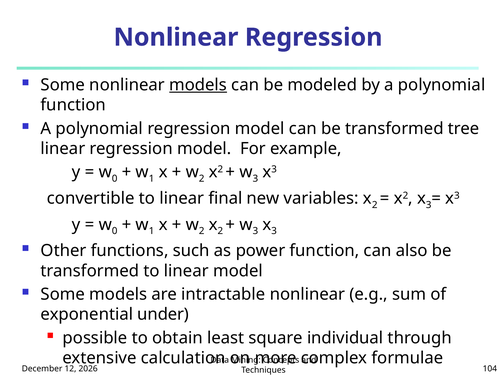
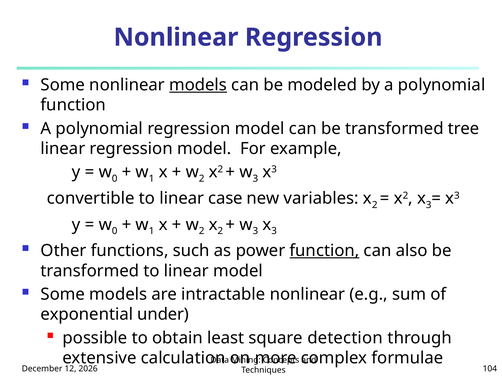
final: final -> case
function at (324, 250) underline: none -> present
individual: individual -> detection
